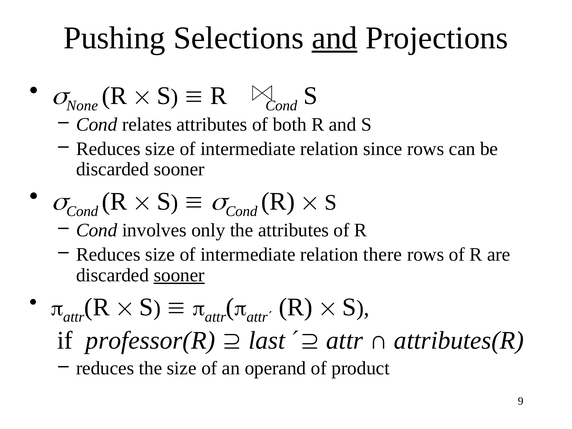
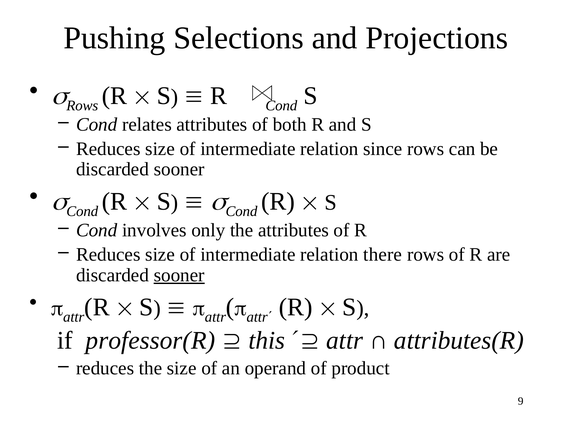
and at (335, 38) underline: present -> none
None at (82, 106): None -> Rows
last: last -> this
